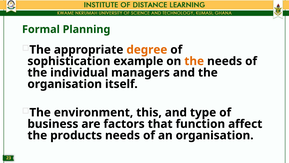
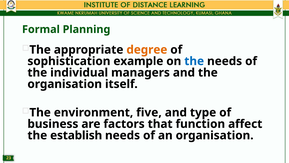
the at (194, 61) colour: orange -> blue
this: this -> five
products: products -> establish
